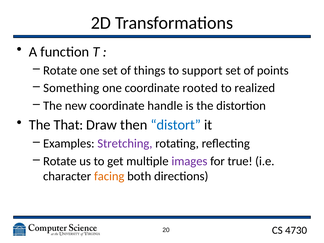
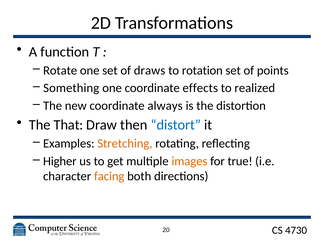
things: things -> draws
support: support -> rotation
rooted: rooted -> effects
handle: handle -> always
Stretching colour: purple -> orange
Rotate at (60, 161): Rotate -> Higher
images colour: purple -> orange
